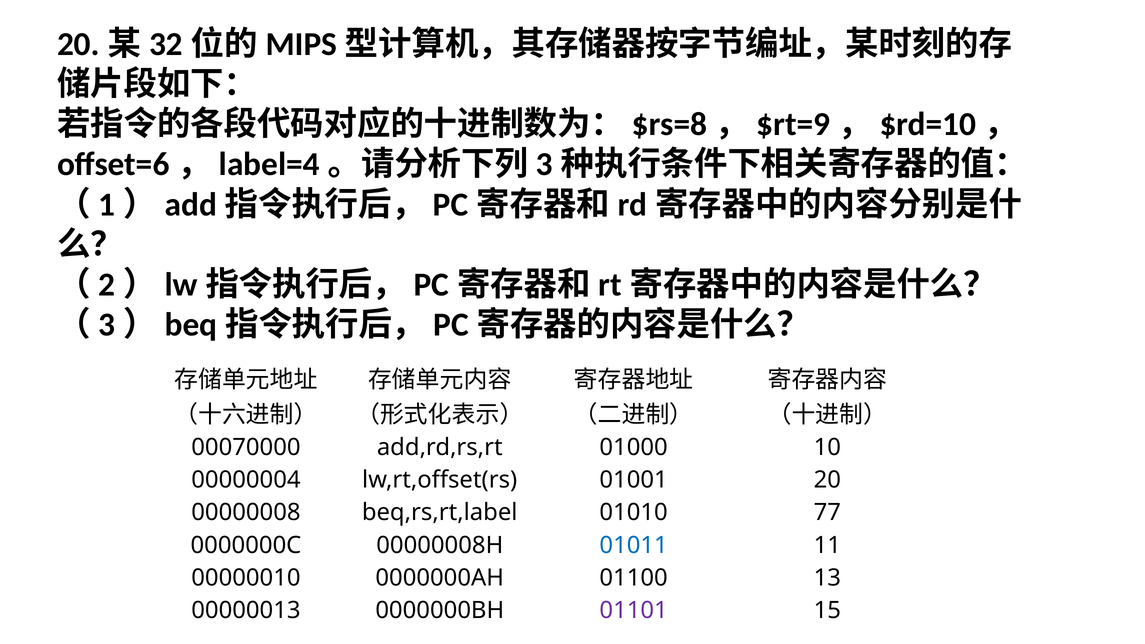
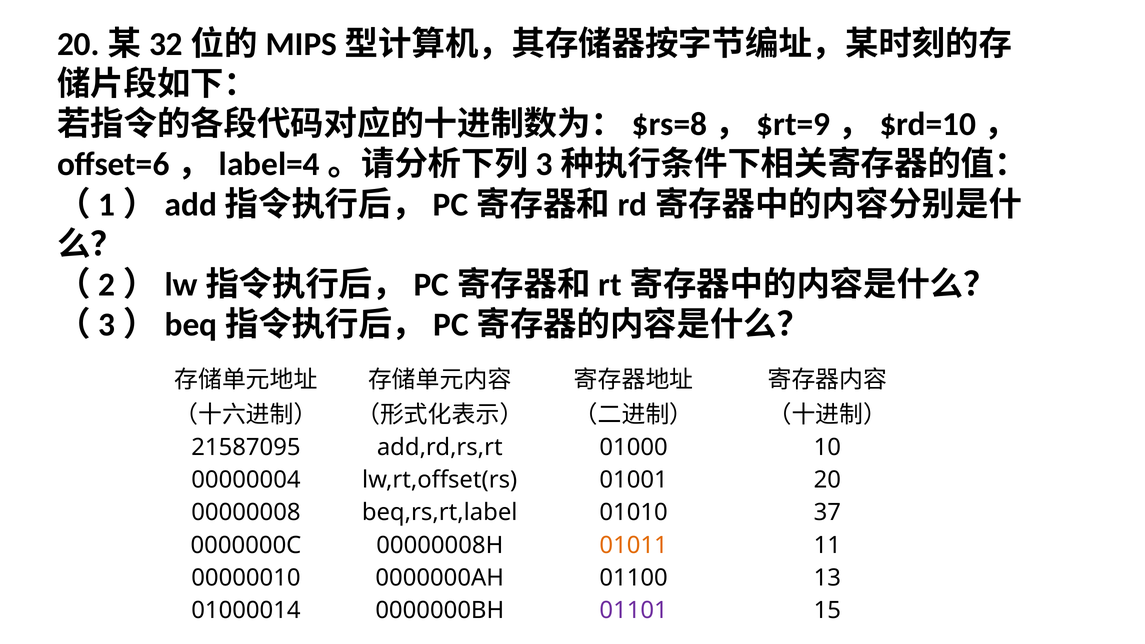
00070000: 00070000 -> 21587095
77: 77 -> 37
01011 colour: blue -> orange
00000013: 00000013 -> 01000014
